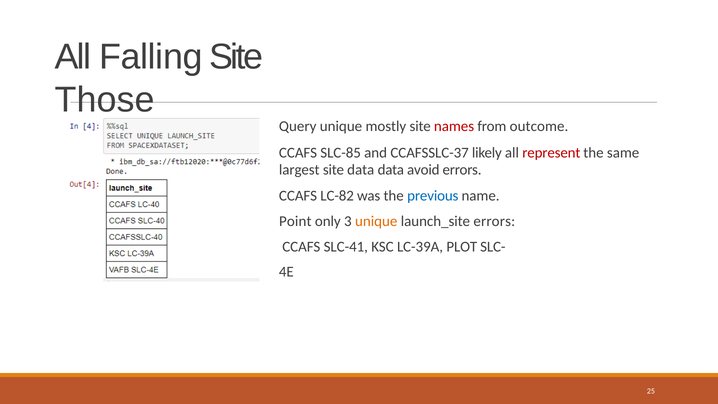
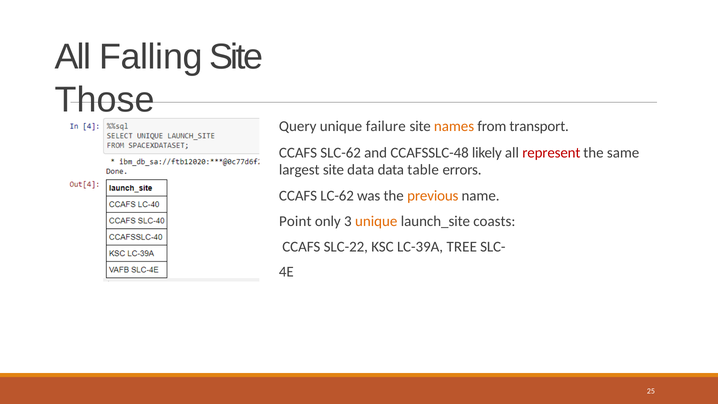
mostly: mostly -> failure
names colour: red -> orange
outcome: outcome -> transport
SLC-85: SLC-85 -> SLC-62
CCAFSSLC-37: CCAFSSLC-37 -> CCAFSSLC-48
avoid: avoid -> table
LC-82: LC-82 -> LC-62
previous colour: blue -> orange
launch_site errors: errors -> coasts
SLC-41: SLC-41 -> SLC-22
PLOT: PLOT -> TREE
